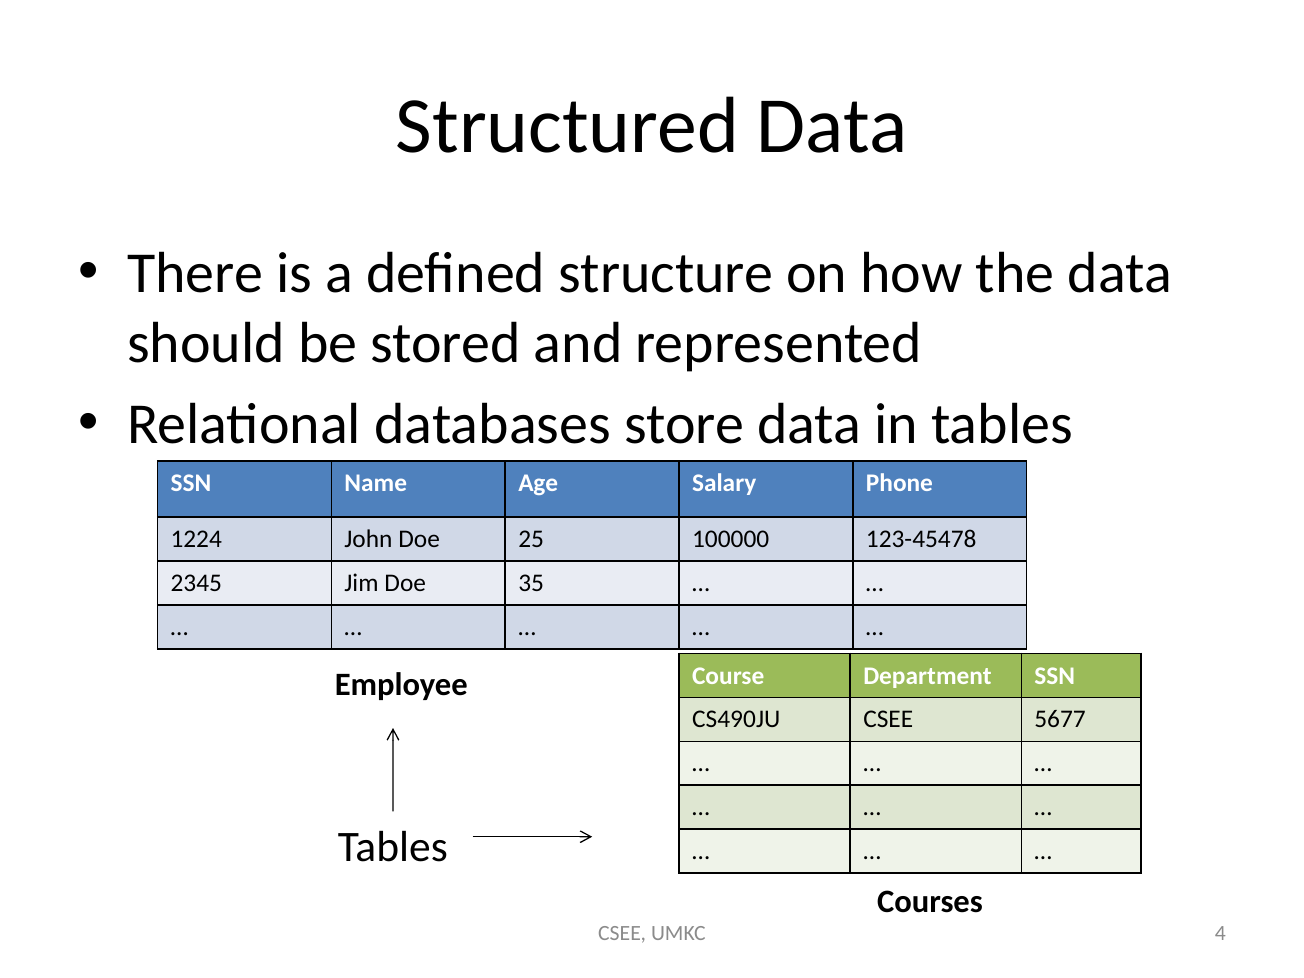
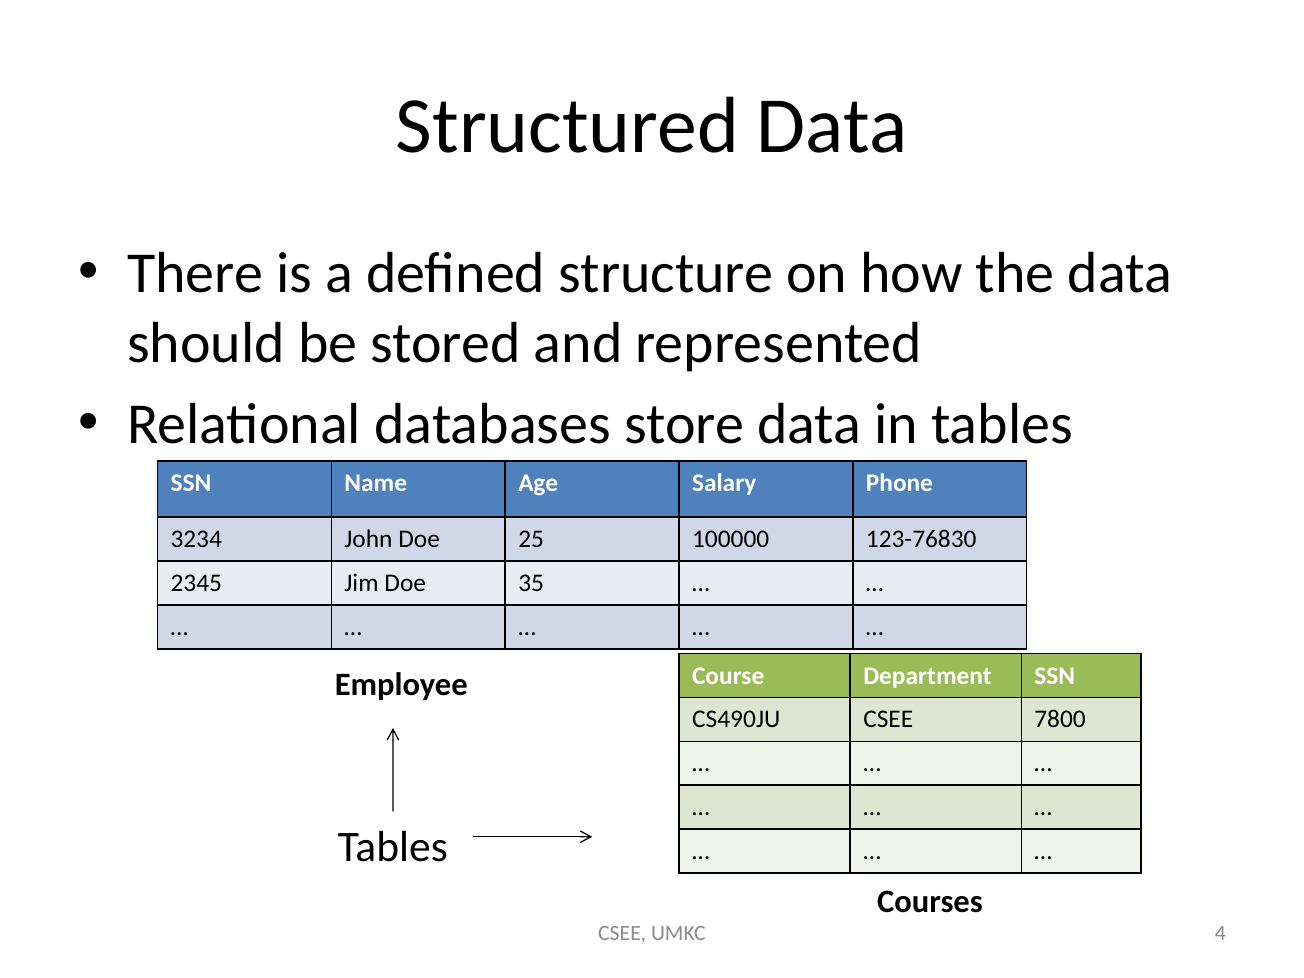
1224: 1224 -> 3234
123-45478: 123-45478 -> 123-76830
5677: 5677 -> 7800
